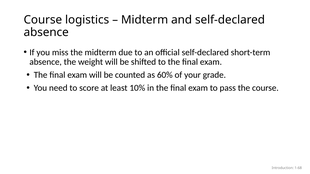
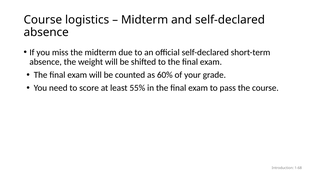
10%: 10% -> 55%
